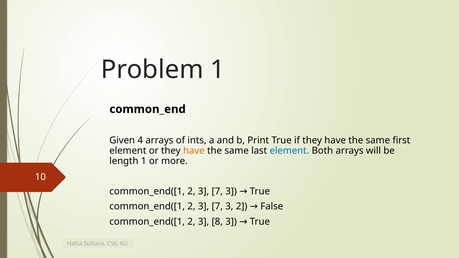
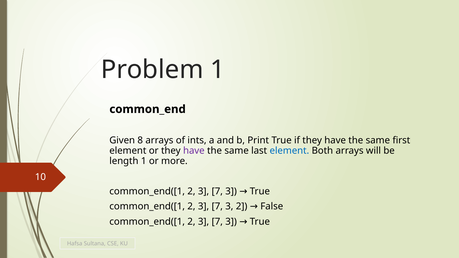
4: 4 -> 8
have at (194, 151) colour: orange -> purple
8 at (217, 222): 8 -> 7
